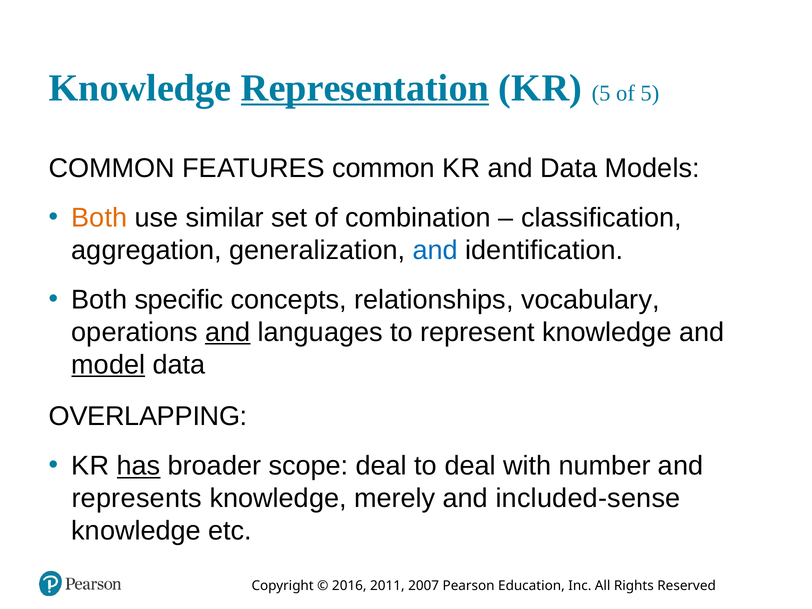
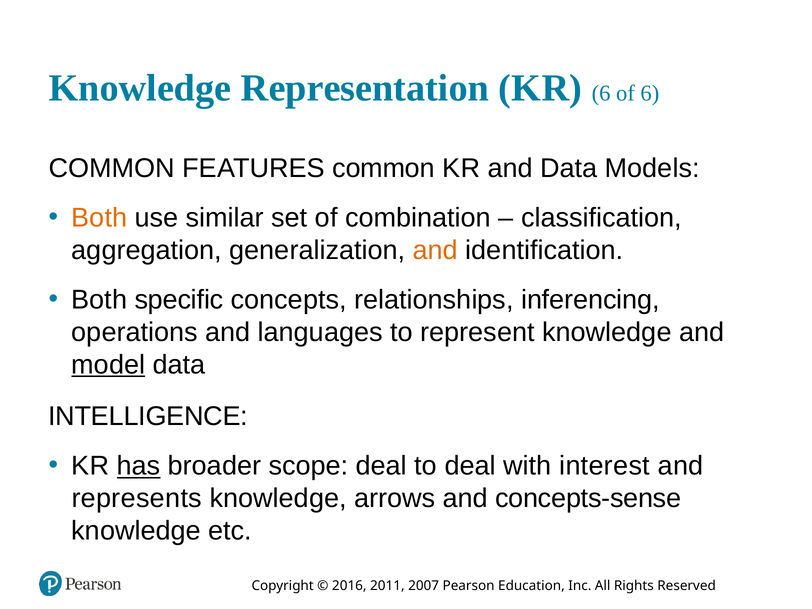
Representation underline: present -> none
R 5: 5 -> 6
of 5: 5 -> 6
and at (435, 250) colour: blue -> orange
vocabulary: vocabulary -> inferencing
and at (228, 332) underline: present -> none
OVERLAPPING: OVERLAPPING -> INTELLIGENCE
number: number -> interest
merely: merely -> arrows
included-sense: included-sense -> concepts-sense
